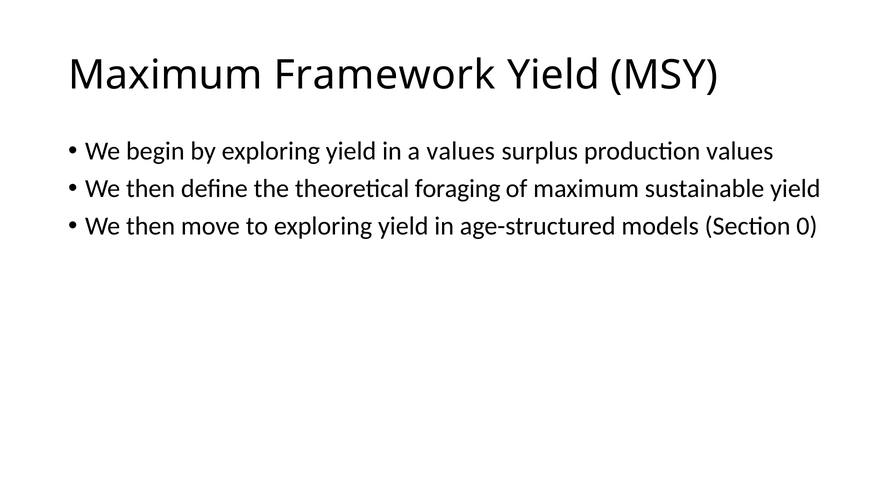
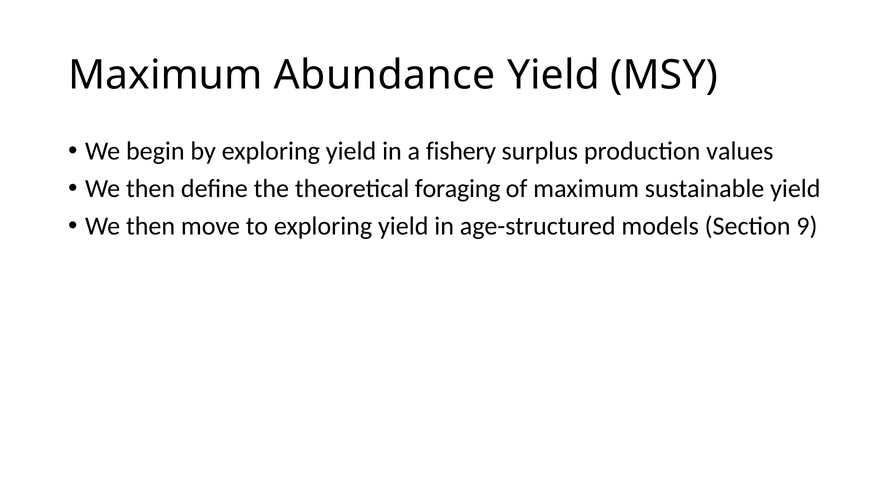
Framework: Framework -> Abundance
a values: values -> fishery
0: 0 -> 9
